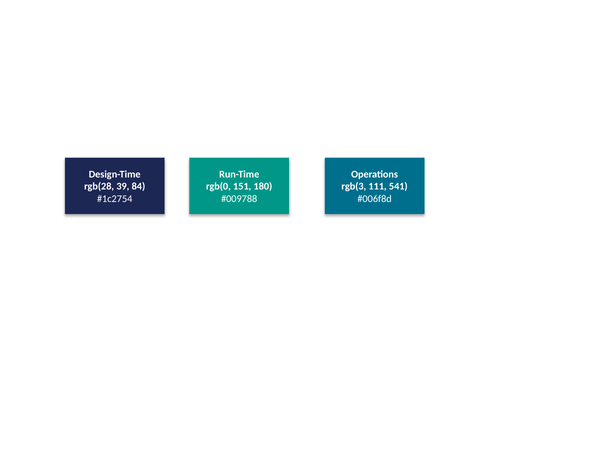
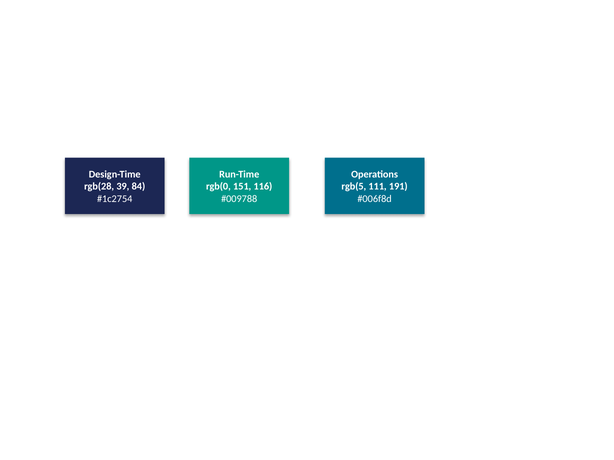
180: 180 -> 116
rgb(3: rgb(3 -> rgb(5
541: 541 -> 191
